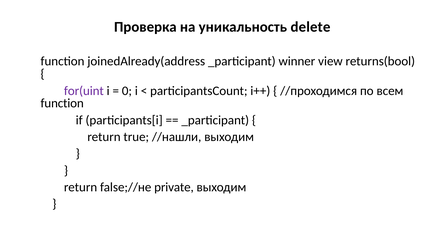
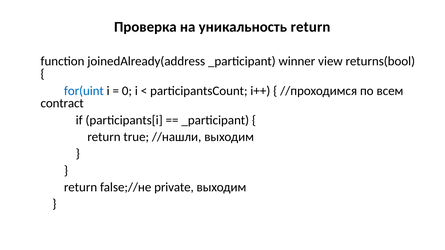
уникальность delete: delete -> return
for(uint colour: purple -> blue
function at (62, 104): function -> contract
